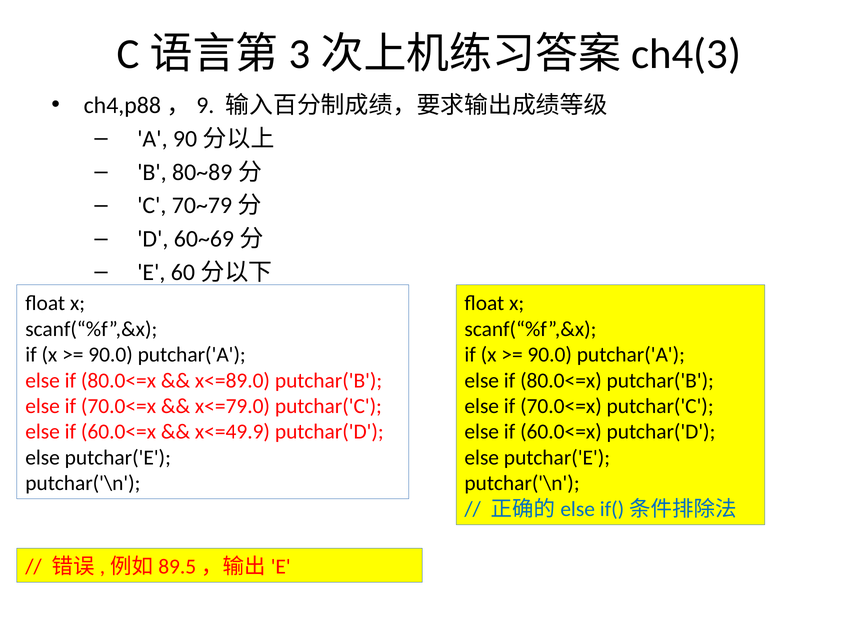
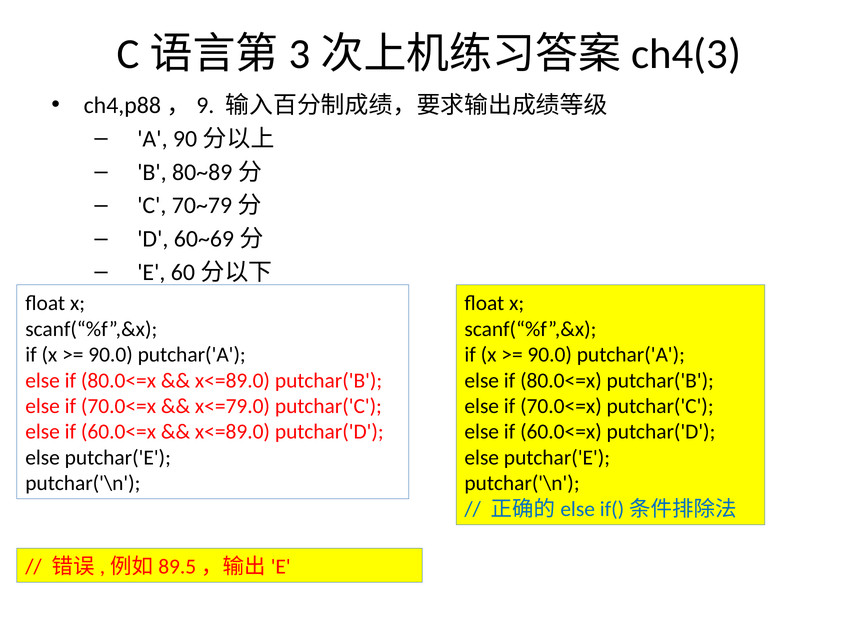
x<=49.9 at (232, 432): x<=49.9 -> x<=89.0
